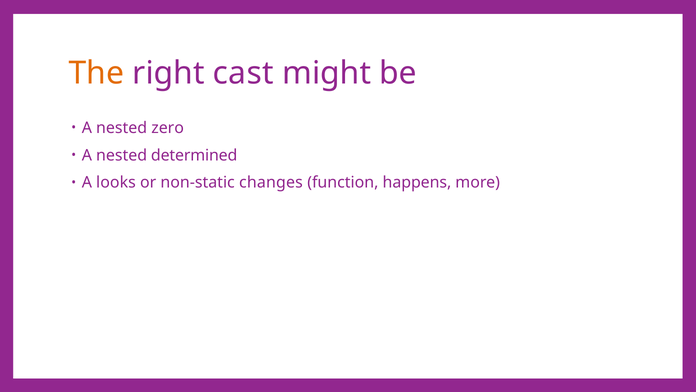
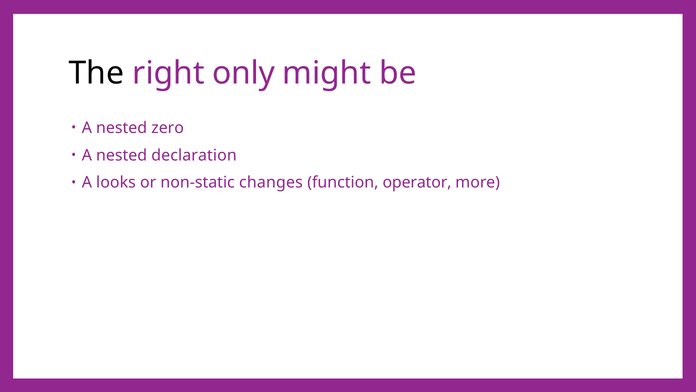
The colour: orange -> black
cast: cast -> only
determined: determined -> declaration
happens: happens -> operator
